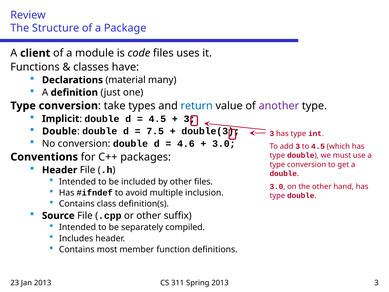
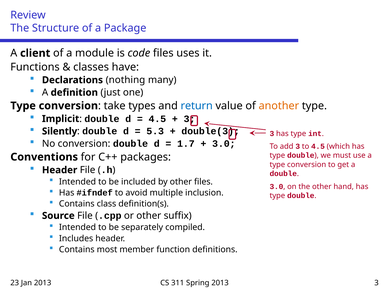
material: material -> nothing
another colour: purple -> orange
Double at (59, 131): Double -> Silently
7.5: 7.5 -> 5.3
4.6: 4.6 -> 1.7
